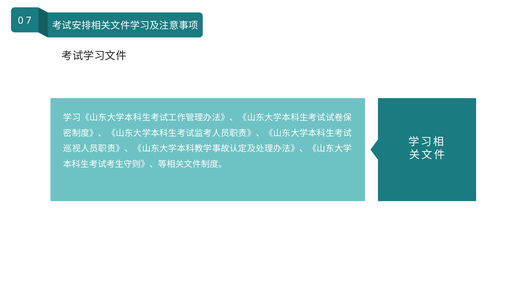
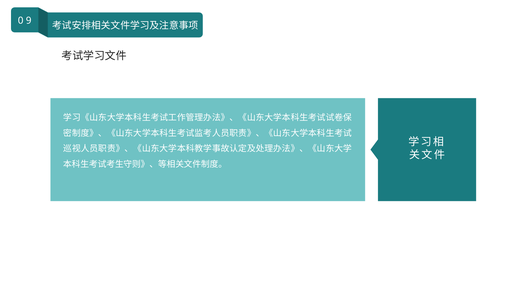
7: 7 -> 9
